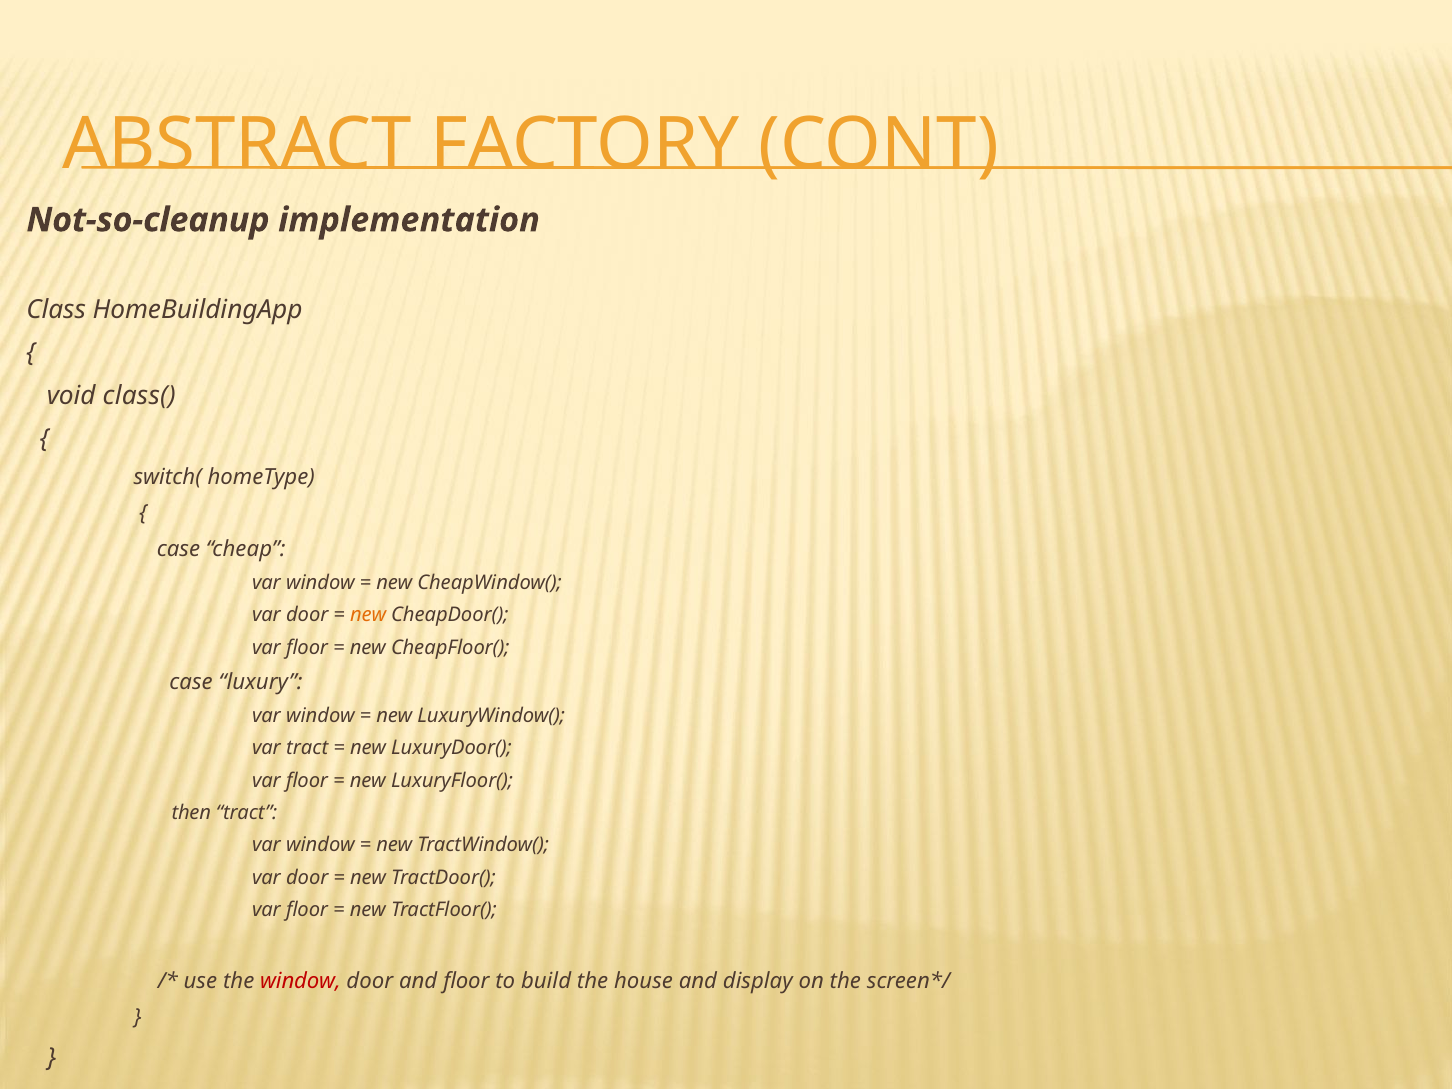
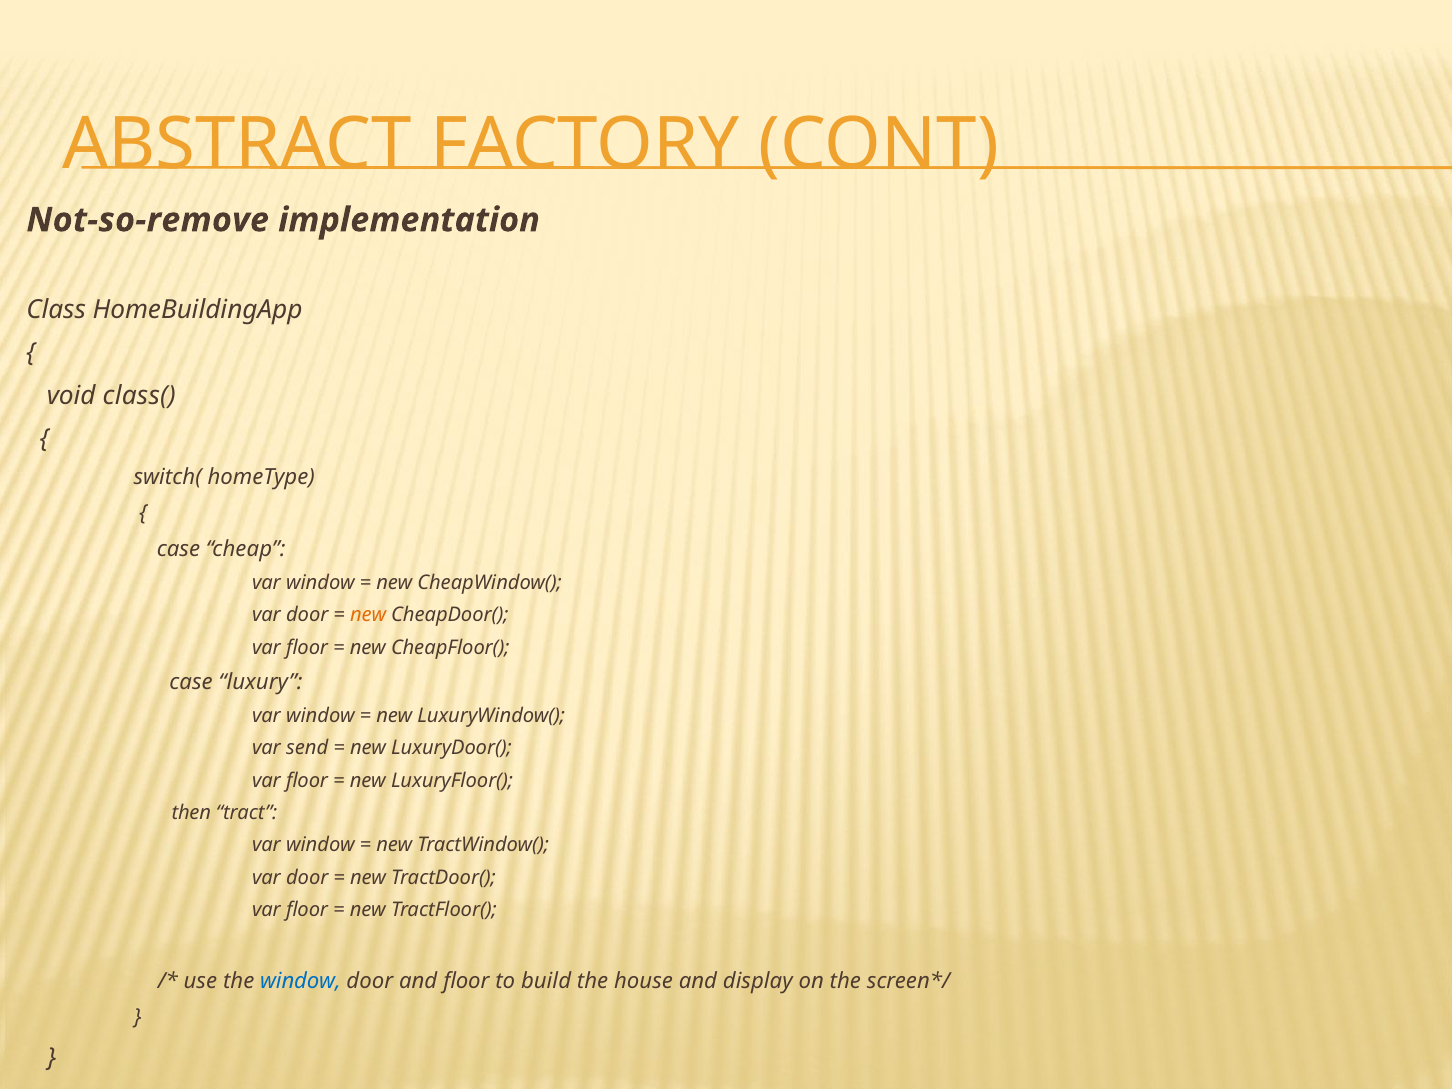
Not-so-cleanup: Not-so-cleanup -> Not-so-remove
var tract: tract -> send
window at (300, 981) colour: red -> blue
